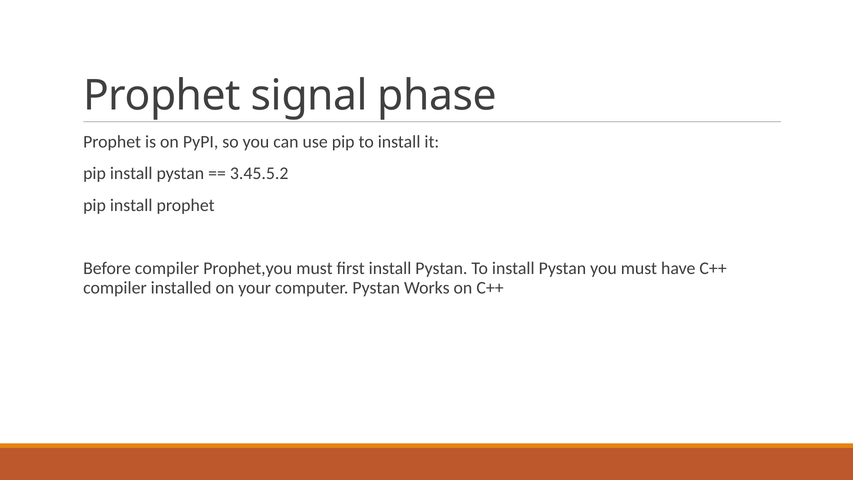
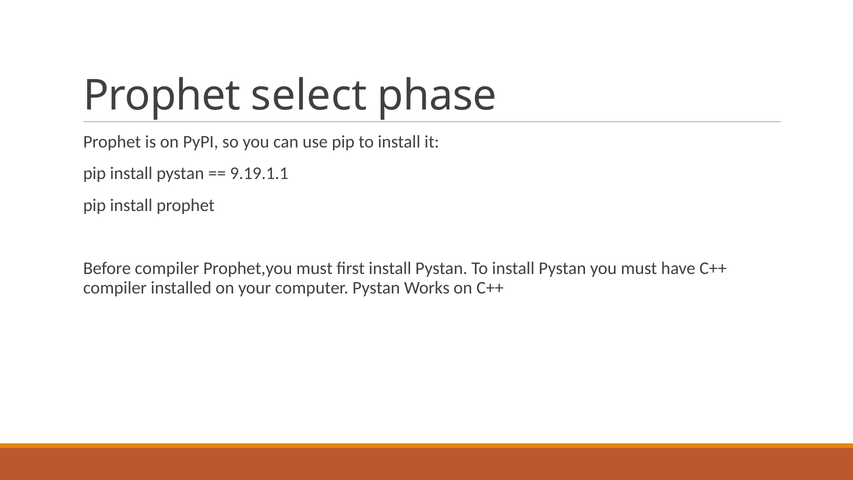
signal: signal -> select
3.45.5.2: 3.45.5.2 -> 9.19.1.1
